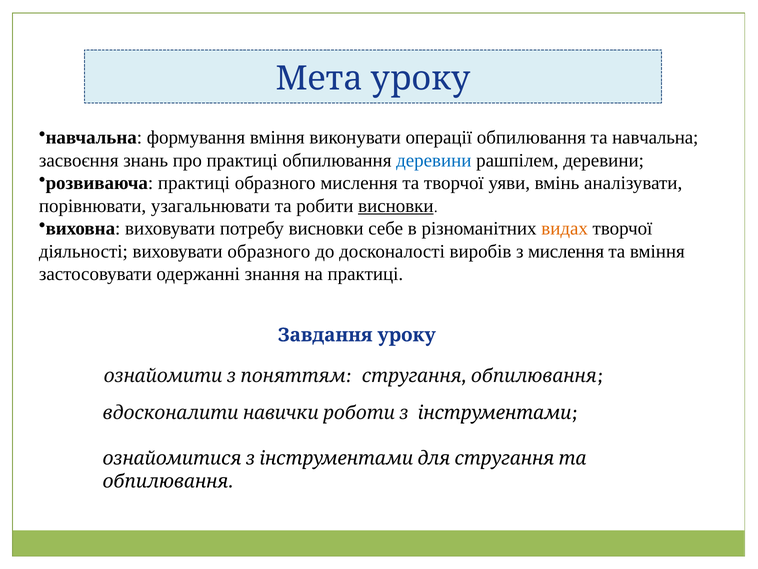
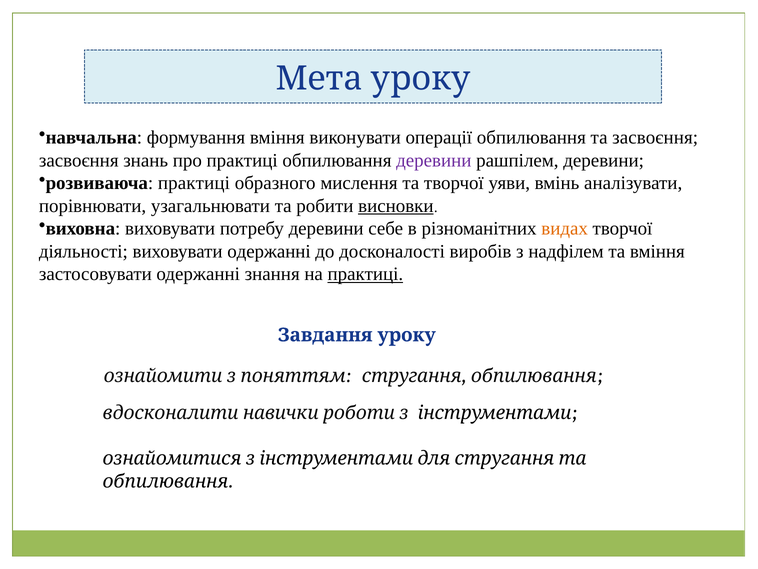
та навчальна: навчальна -> засвоєння
деревини at (434, 160) colour: blue -> purple
потребу висновки: висновки -> деревини
виховувати образного: образного -> одержанні
з мислення: мислення -> надфілем
практиці at (365, 274) underline: none -> present
